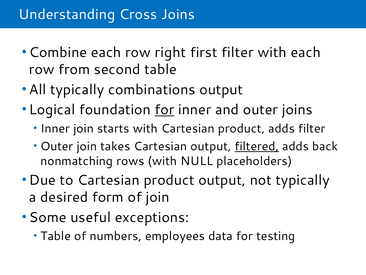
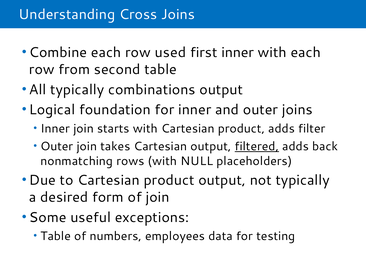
right: right -> used
first filter: filter -> inner
for at (164, 110) underline: present -> none
